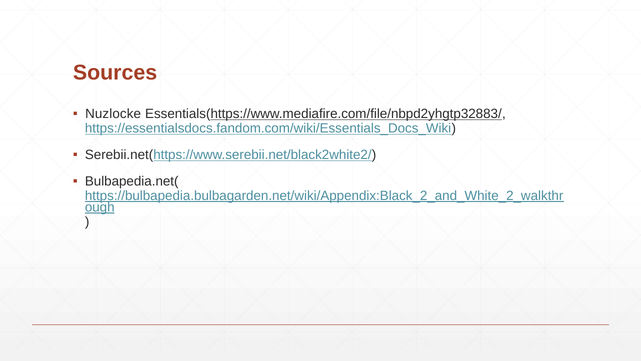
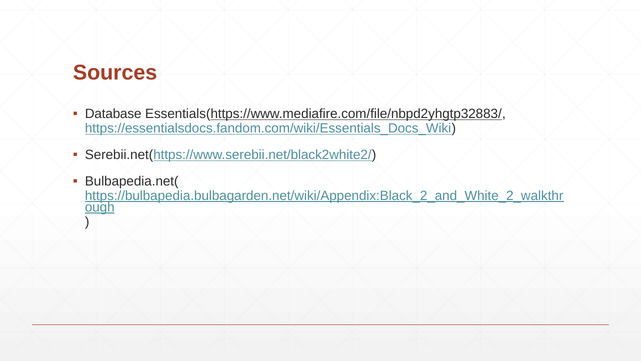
Nuzlocke: Nuzlocke -> Database
